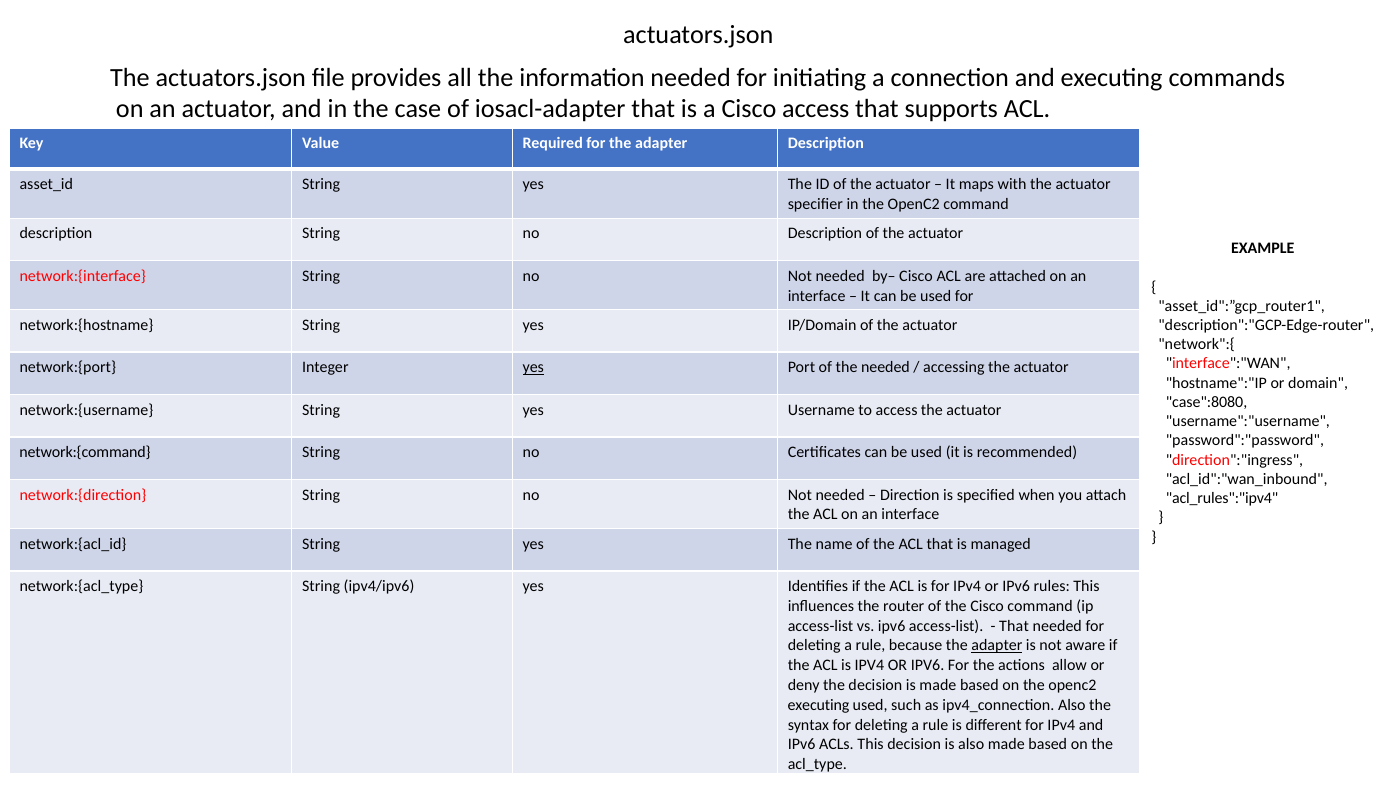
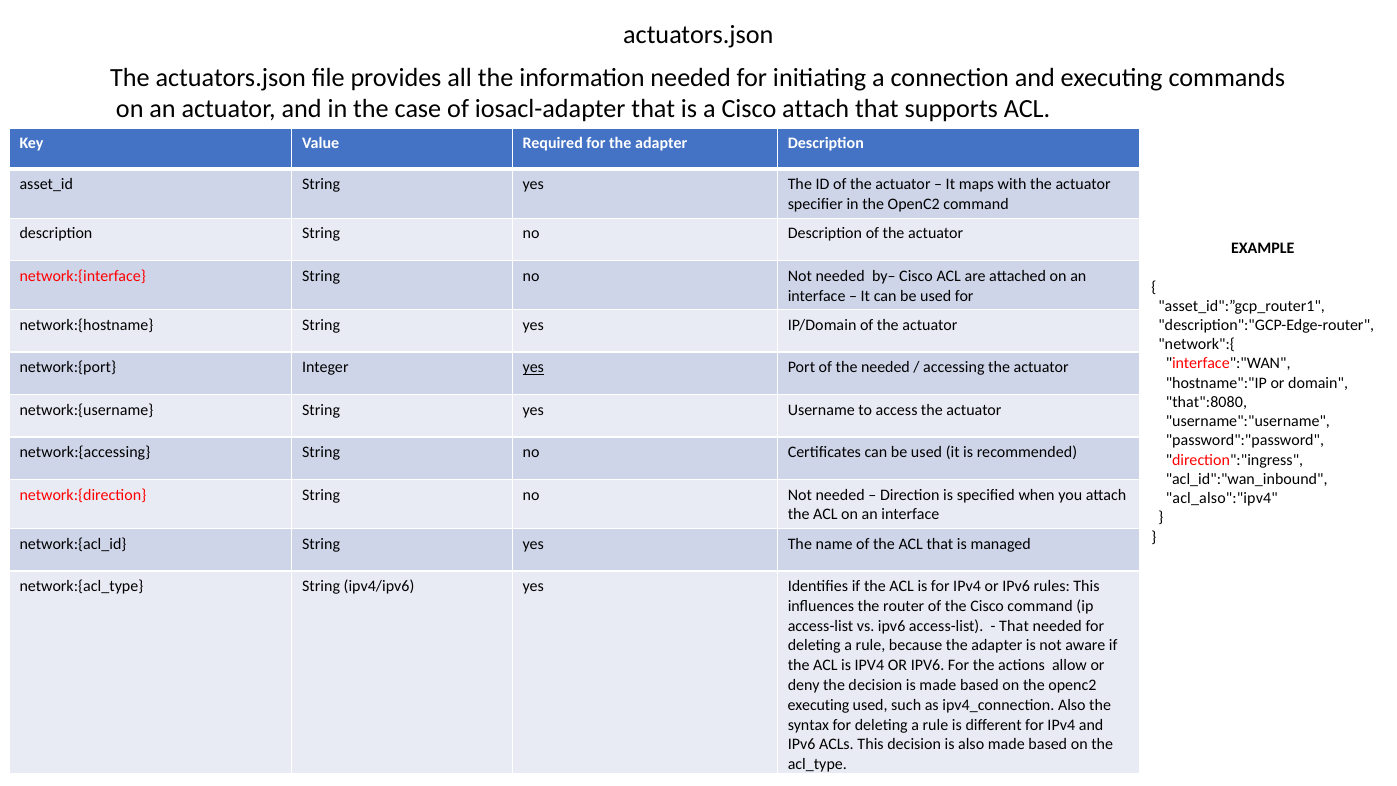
Cisco access: access -> attach
case":8080: case":8080 -> that":8080
network:{command: network:{command -> network:{accessing
acl_rules":"ipv4: acl_rules":"ipv4 -> acl_also":"ipv4
adapter at (997, 646) underline: present -> none
